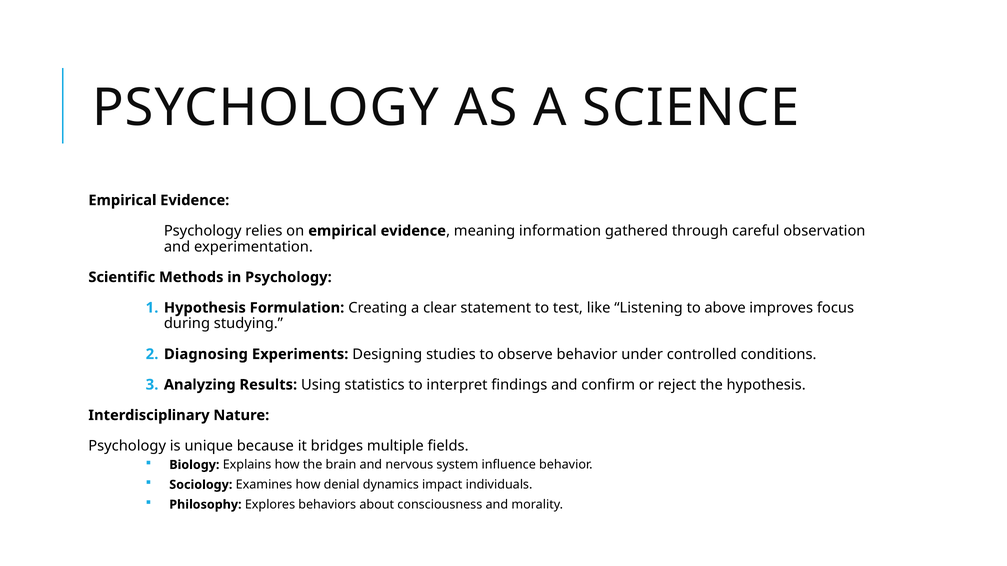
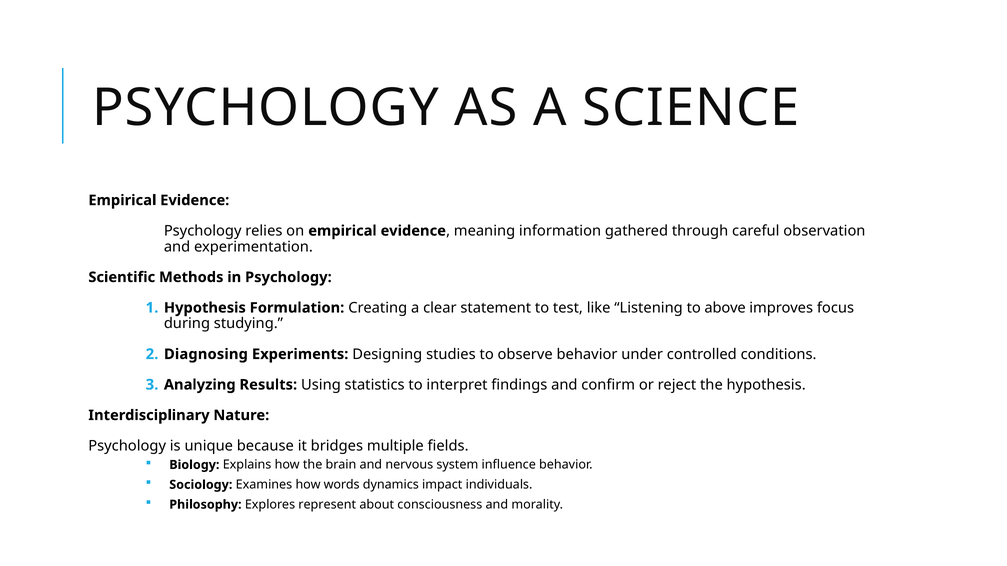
denial: denial -> words
behaviors: behaviors -> represent
